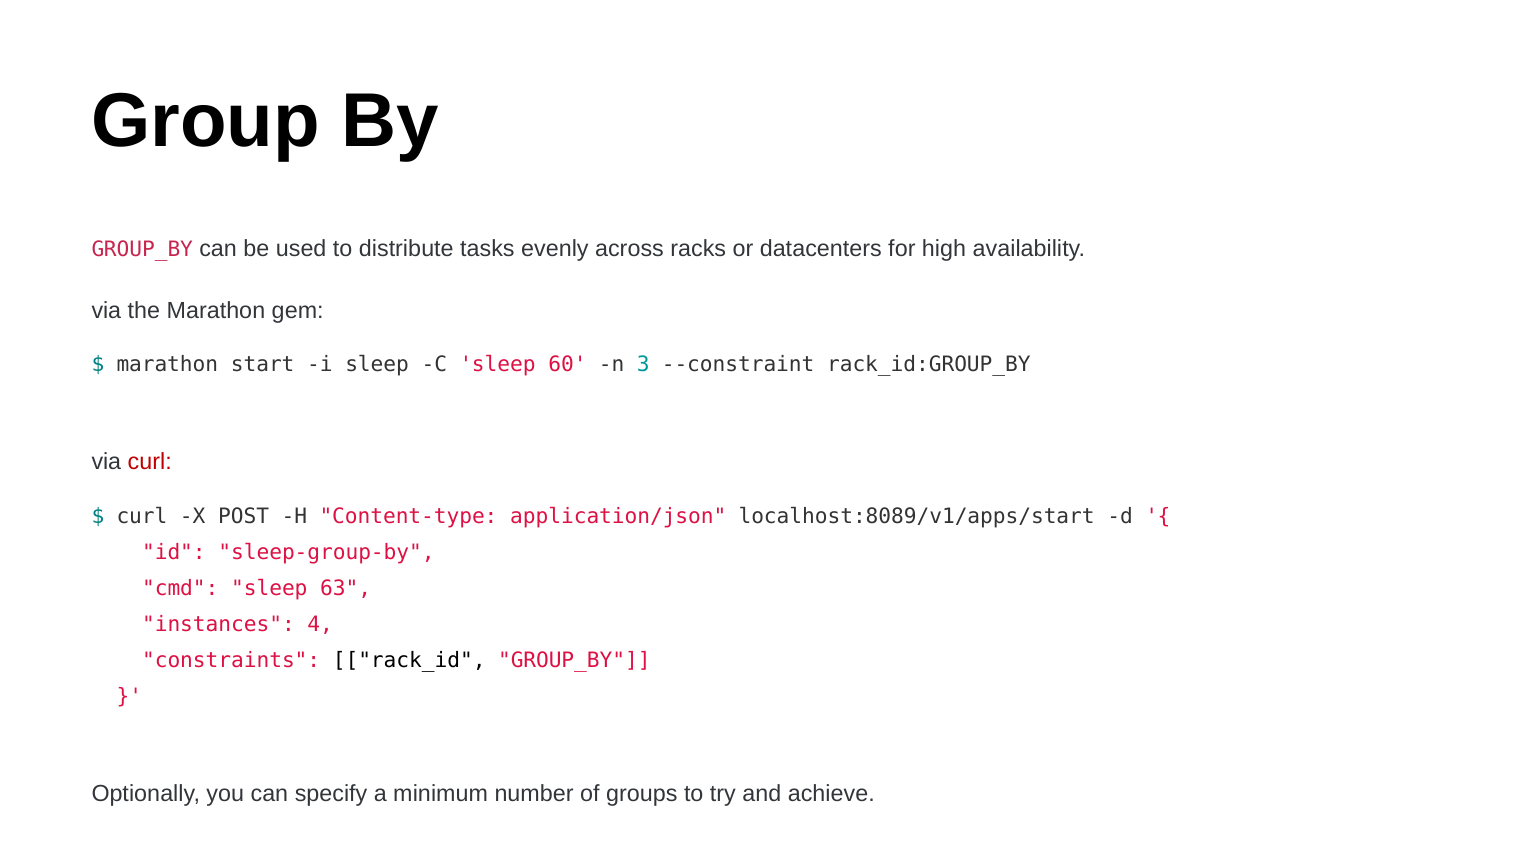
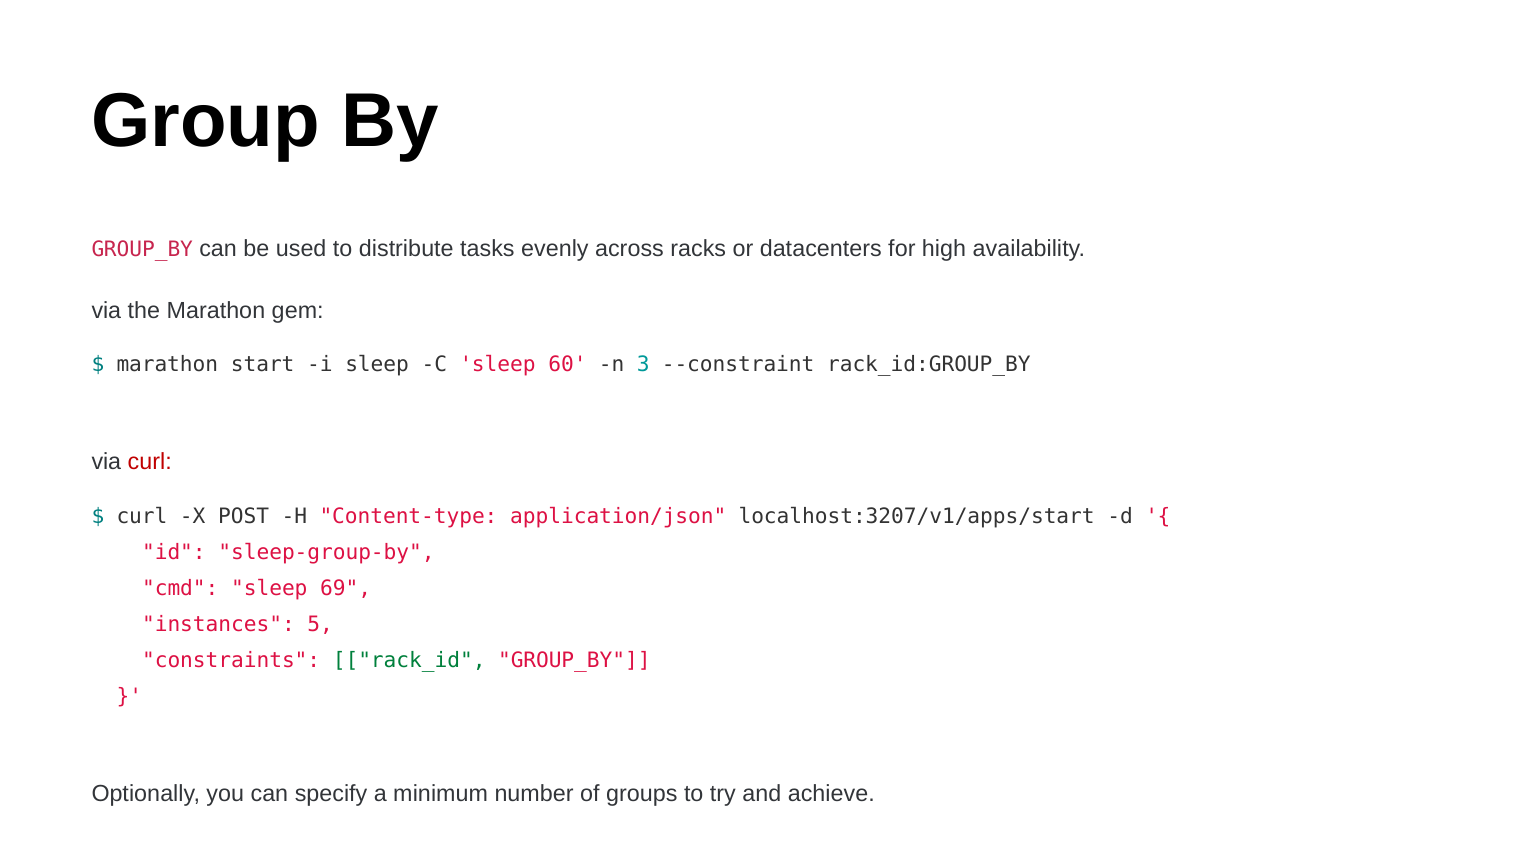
localhost:8089/v1/apps/start: localhost:8089/v1/apps/start -> localhost:3207/v1/apps/start
63: 63 -> 69
4: 4 -> 5
rack_id colour: black -> green
